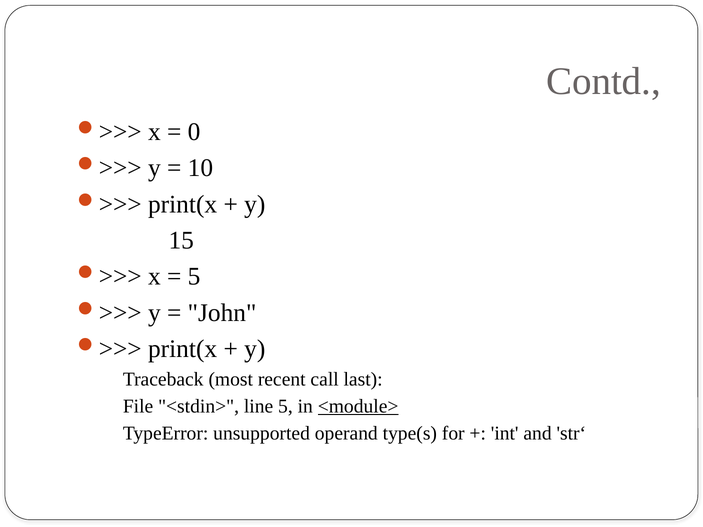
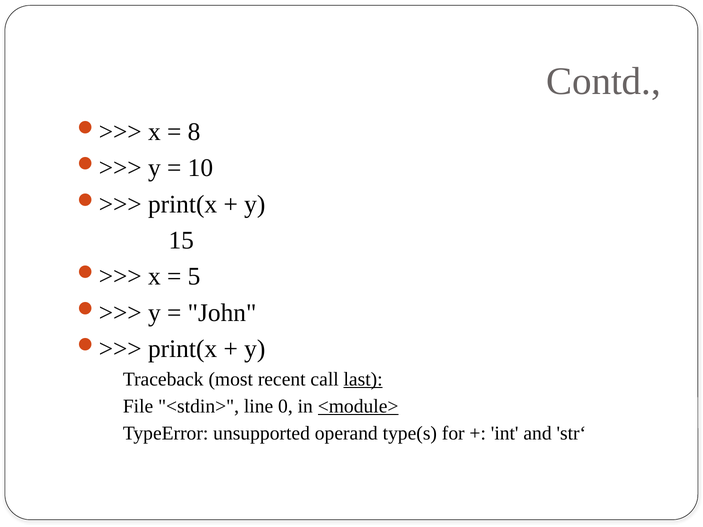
0: 0 -> 8
last underline: none -> present
line 5: 5 -> 0
